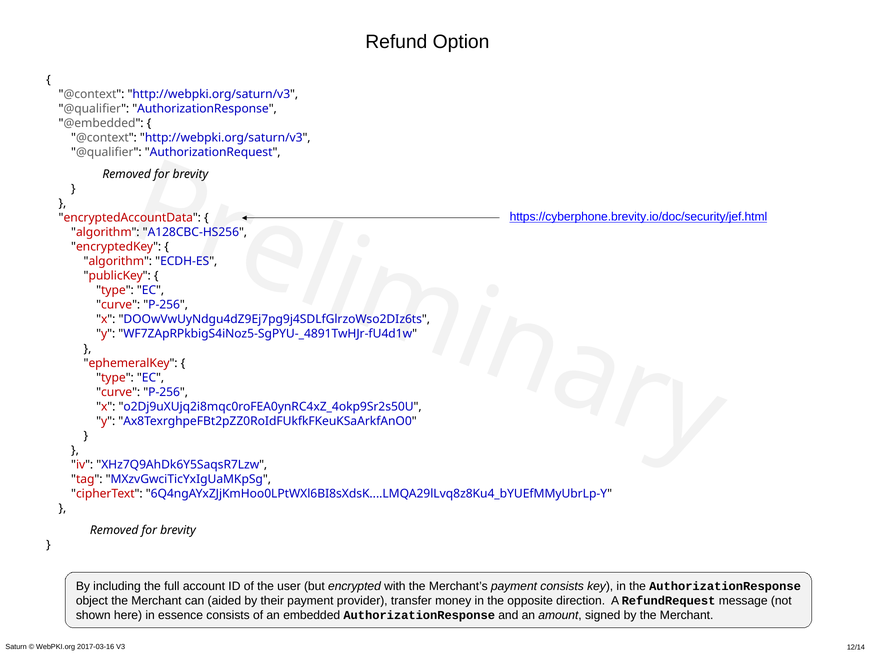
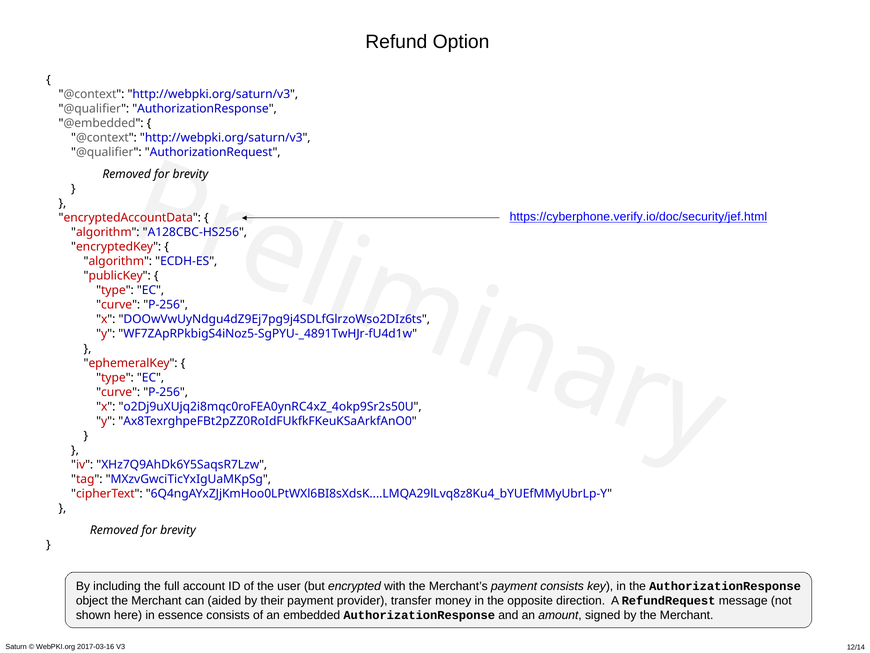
https://cyberphone.brevity.io/doc/security/jef.html: https://cyberphone.brevity.io/doc/security/jef.html -> https://cyberphone.verify.io/doc/security/jef.html
